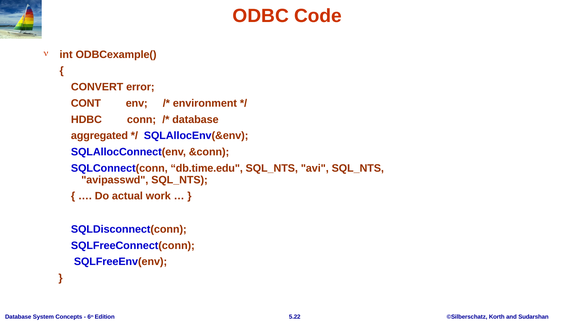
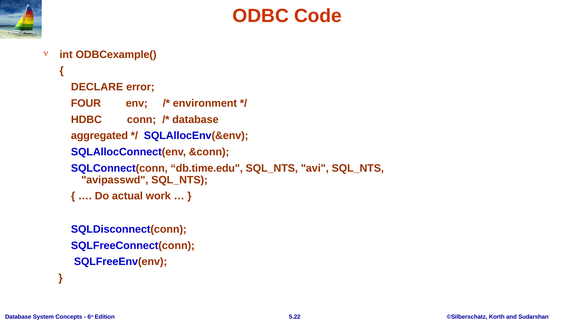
CONVERT: CONVERT -> DECLARE
CONT: CONT -> FOUR
